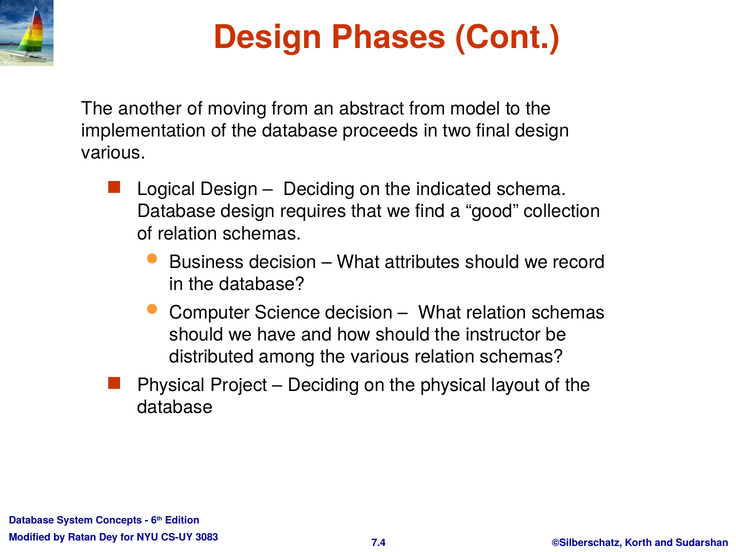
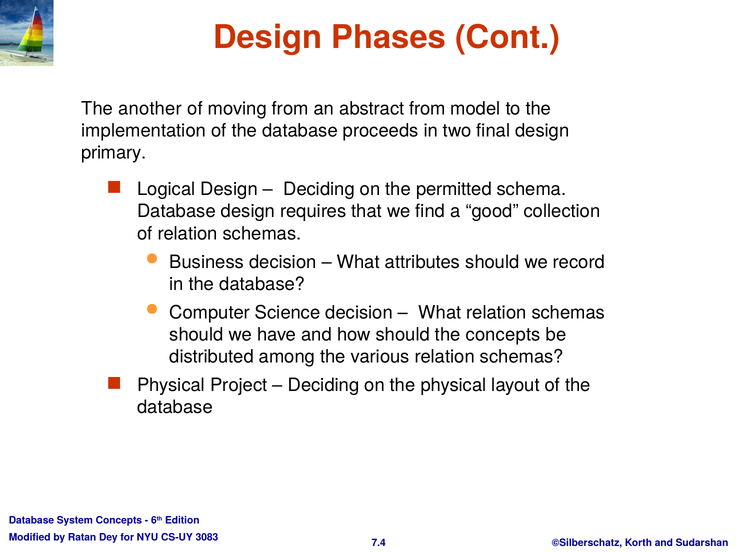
various at (114, 153): various -> primary
indicated: indicated -> permitted
the instructor: instructor -> concepts
